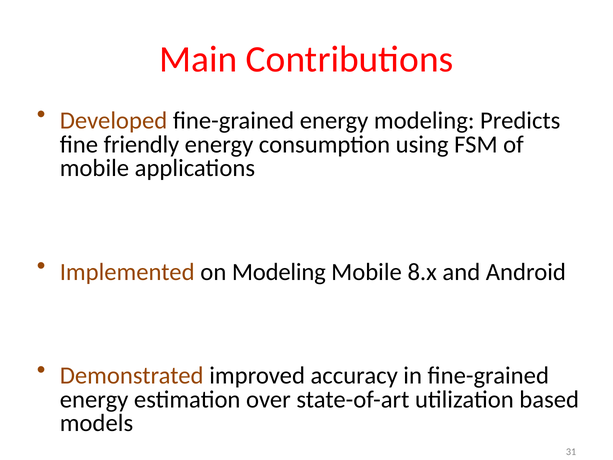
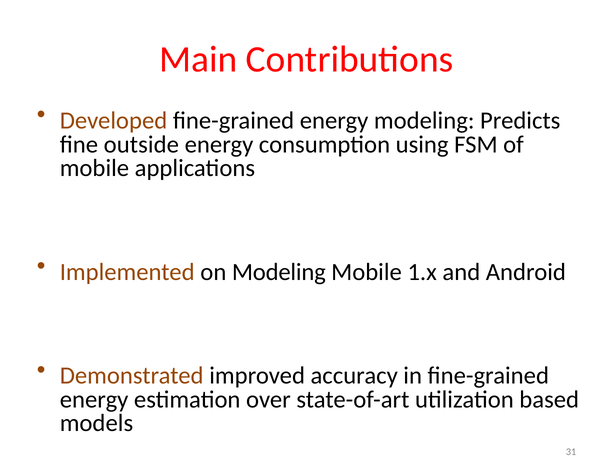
friendly: friendly -> outside
8.x: 8.x -> 1.x
